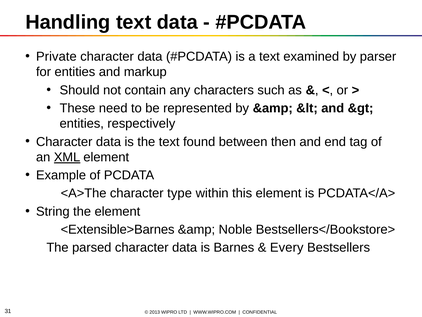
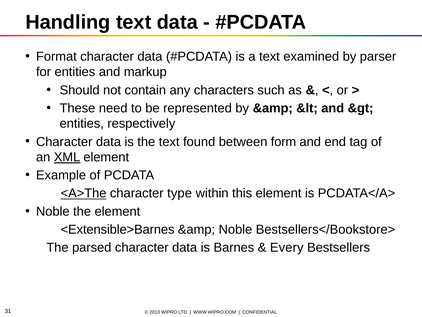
Private: Private -> Format
then: then -> form
<A>The underline: none -> present
String at (53, 211): String -> Noble
